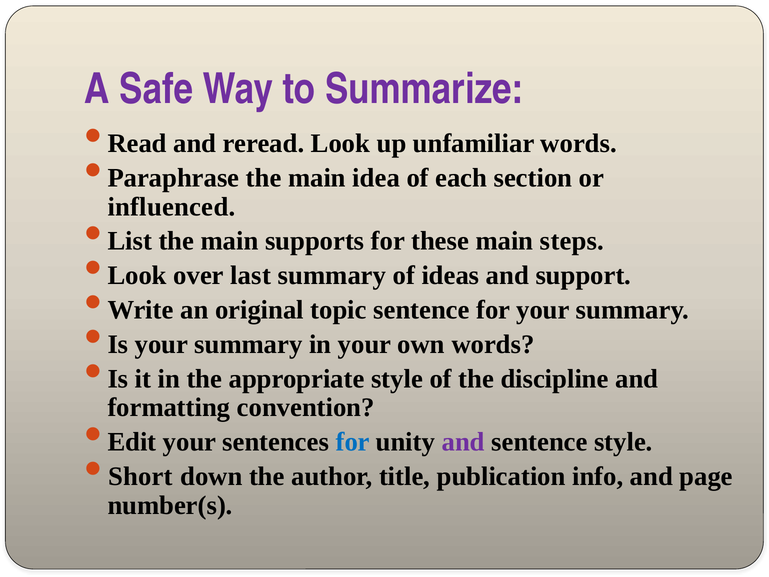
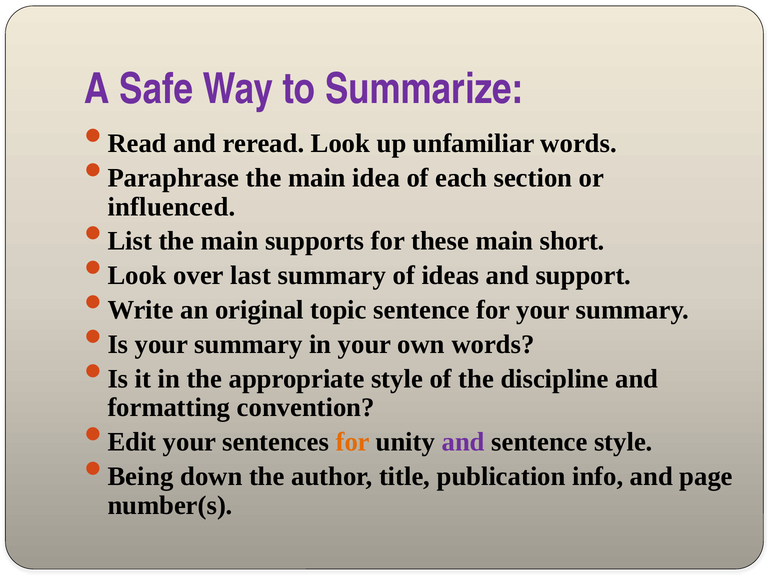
steps: steps -> short
for at (353, 442) colour: blue -> orange
Short: Short -> Being
